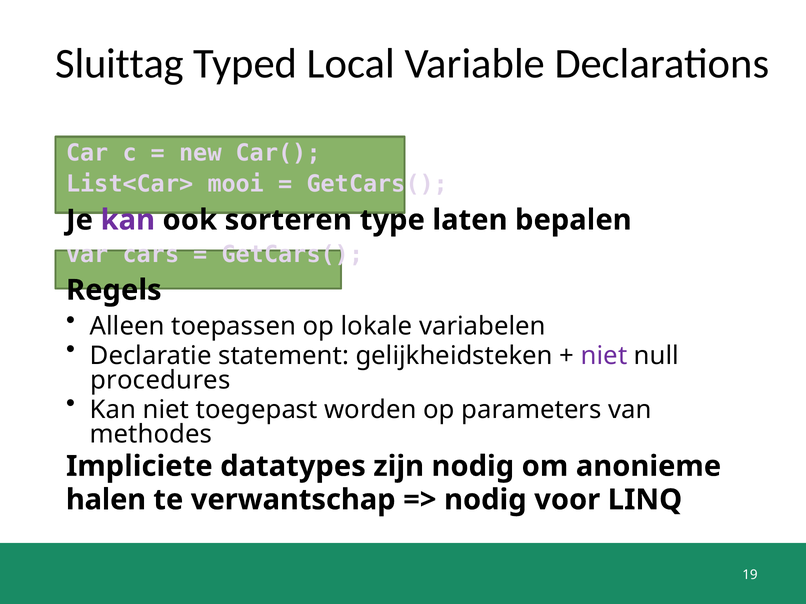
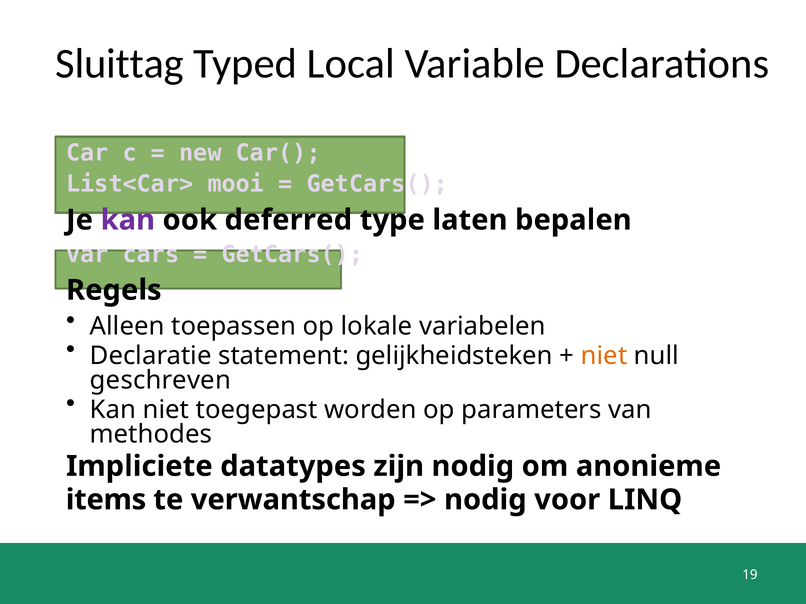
sorteren: sorteren -> deferred
niet at (604, 356) colour: purple -> orange
procedures: procedures -> geschreven
halen: halen -> items
